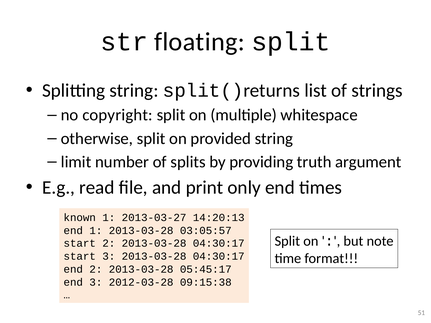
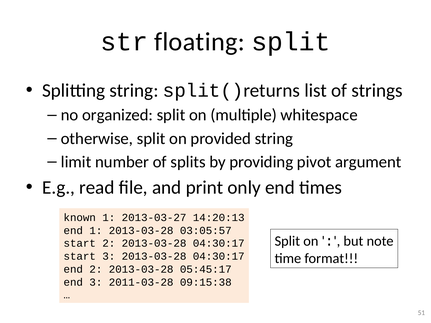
copyright: copyright -> organized
truth: truth -> pivot
2012-03-28: 2012-03-28 -> 2011-03-28
